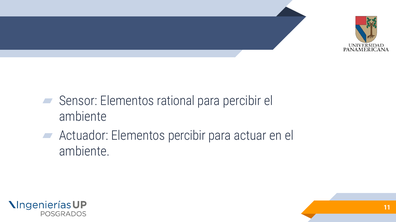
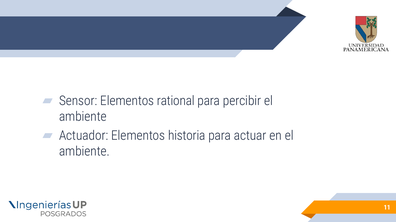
Elementos percibir: percibir -> historia
